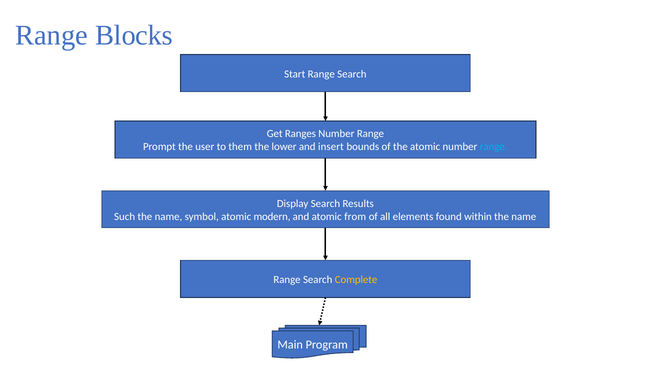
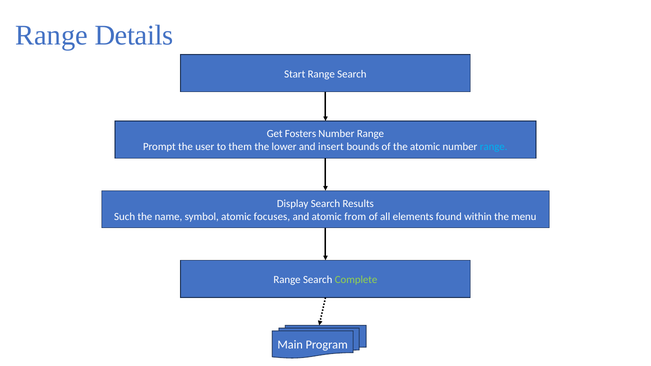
Blocks: Blocks -> Details
Ranges: Ranges -> Fosters
modern: modern -> focuses
within the name: name -> menu
Complete colour: yellow -> light green
